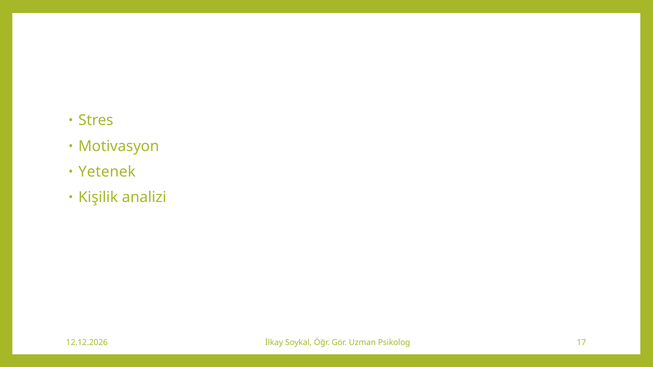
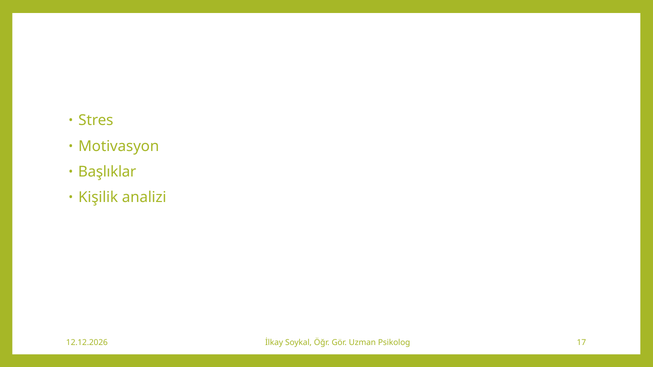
Yetenek: Yetenek -> Başlıklar
